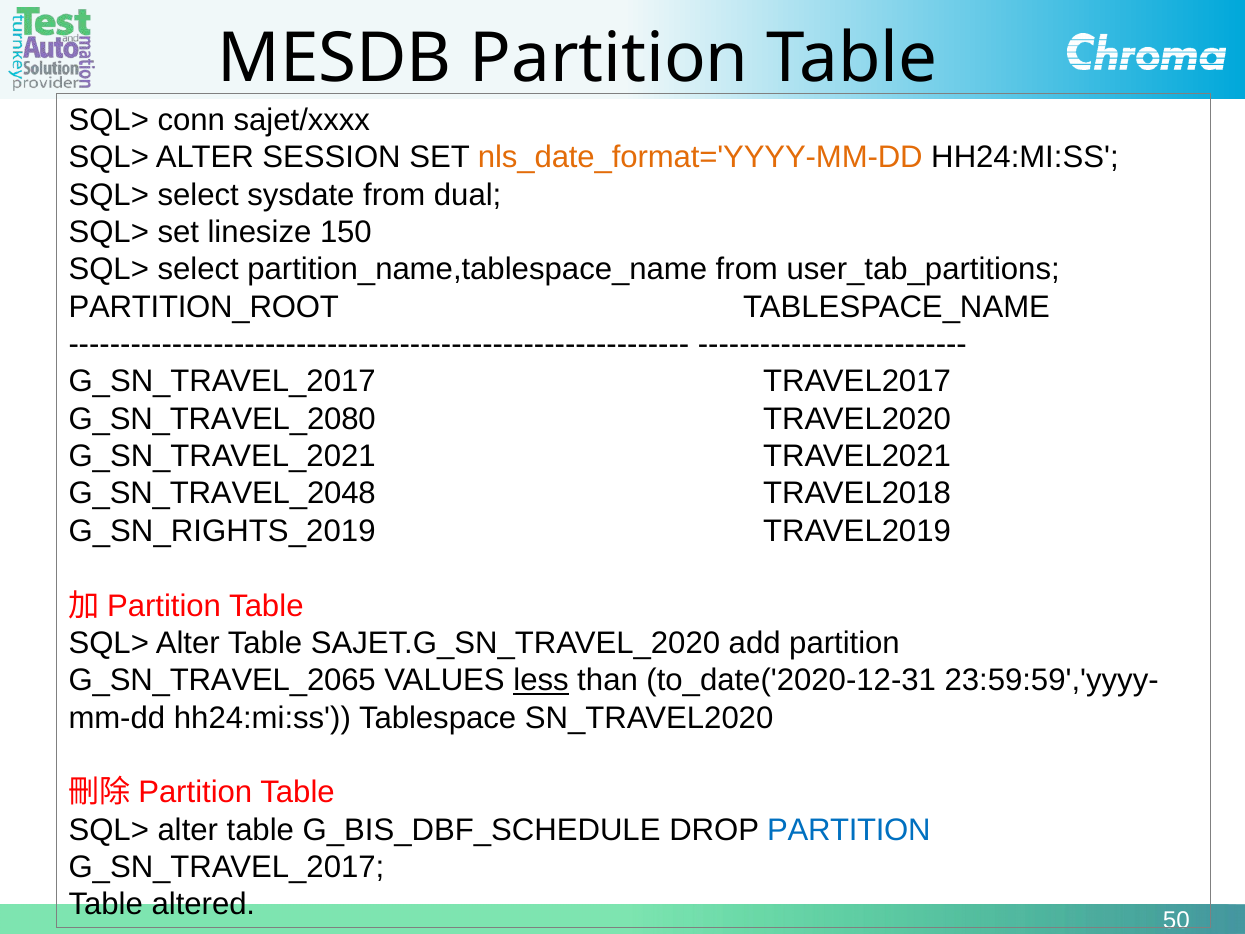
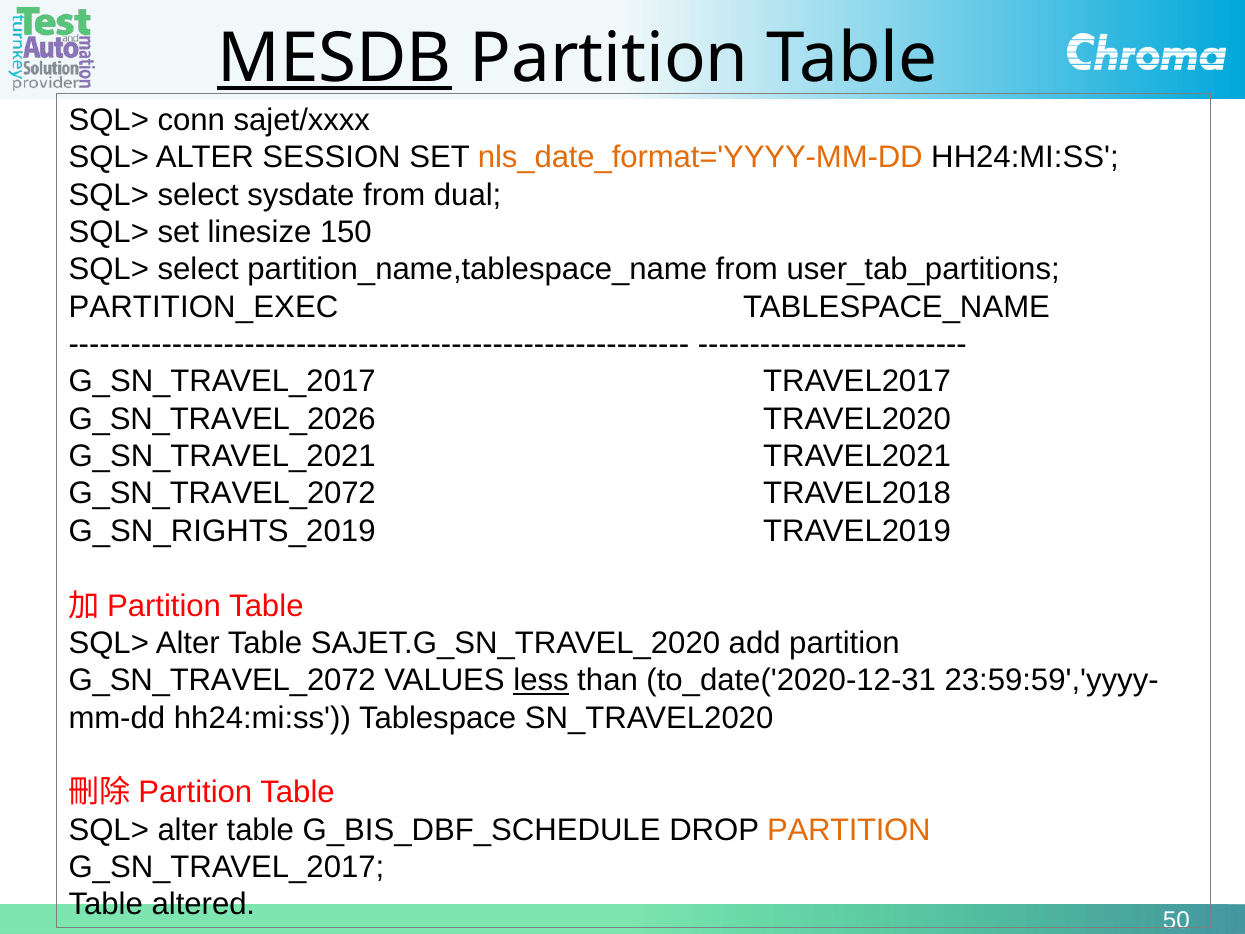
MESDB underline: none -> present
PARTITION_ROOT: PARTITION_ROOT -> PARTITION_EXEC
G_SN_TRAVEL_2080: G_SN_TRAVEL_2080 -> G_SN_TRAVEL_2026
G_SN_TRAVEL_2048 at (222, 494): G_SN_TRAVEL_2048 -> G_SN_TRAVEL_2072
G_SN_TRAVEL_2065 at (222, 680): G_SN_TRAVEL_2065 -> G_SN_TRAVEL_2072
PARTITION at (849, 830) colour: blue -> orange
